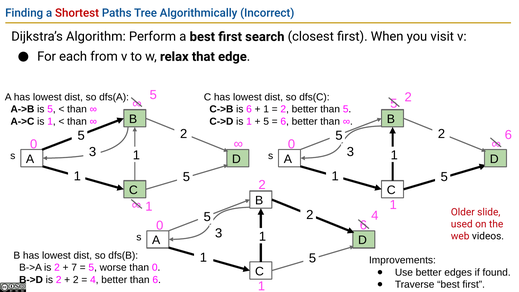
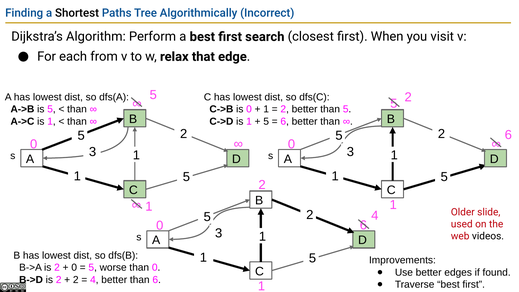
Shortest colour: red -> black
is 6: 6 -> 0
7 at (74, 268): 7 -> 0
